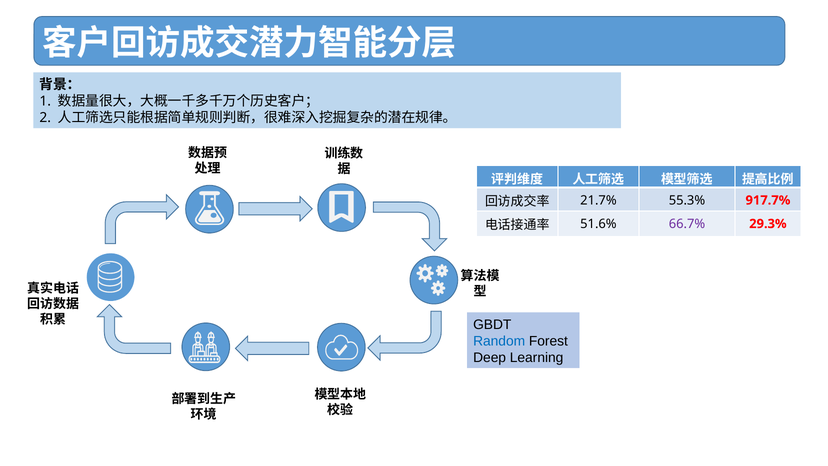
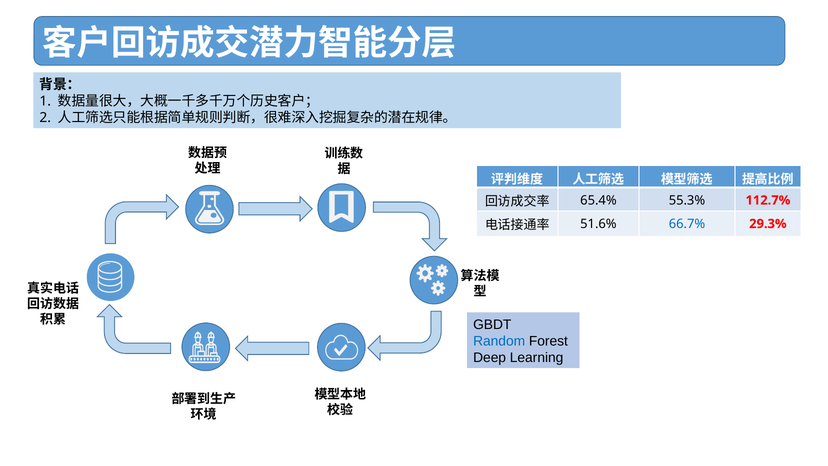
21.7%: 21.7% -> 65.4%
917.7%: 917.7% -> 112.7%
66.7% colour: purple -> blue
